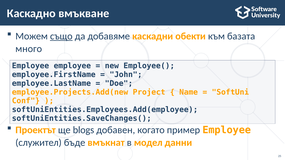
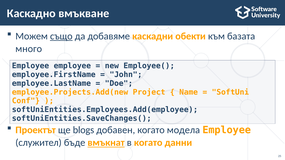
пример: пример -> модела
вмъкнат underline: none -> present
в модел: модел -> когато
